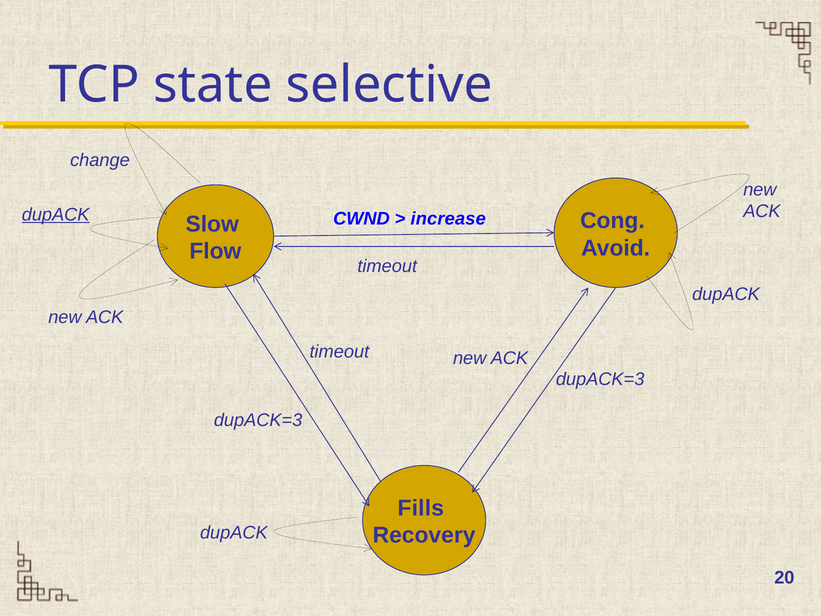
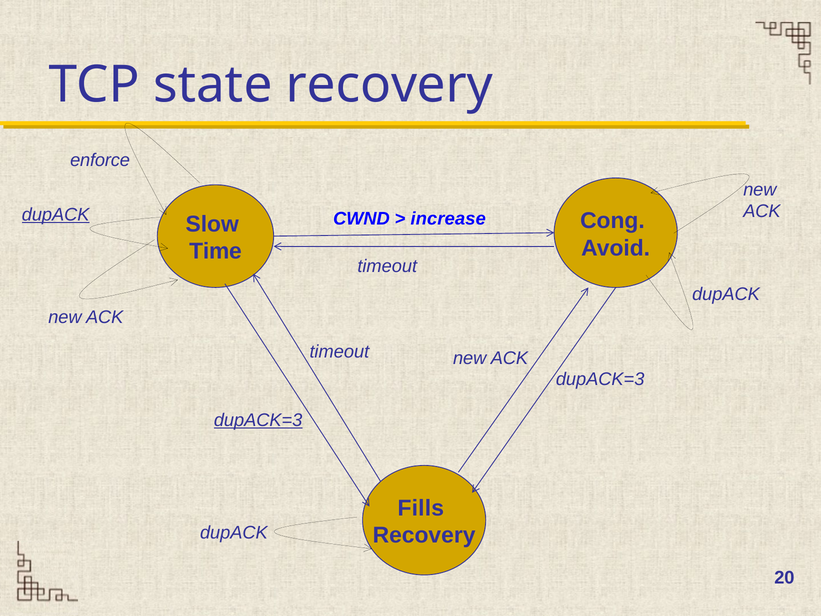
state selective: selective -> recovery
change: change -> enforce
Flow: Flow -> Time
dupACK=3 at (258, 420) underline: none -> present
